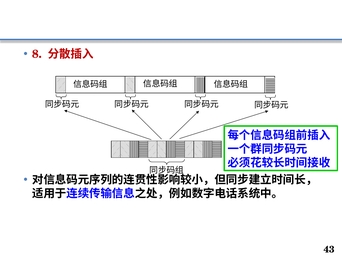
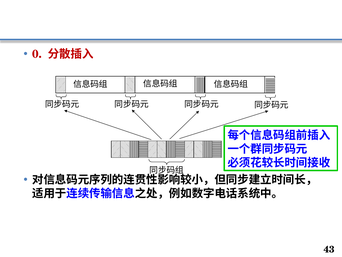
8: 8 -> 0
